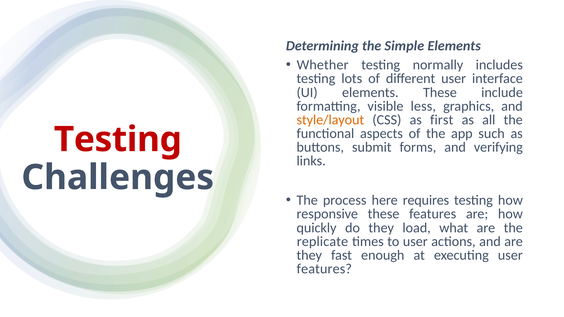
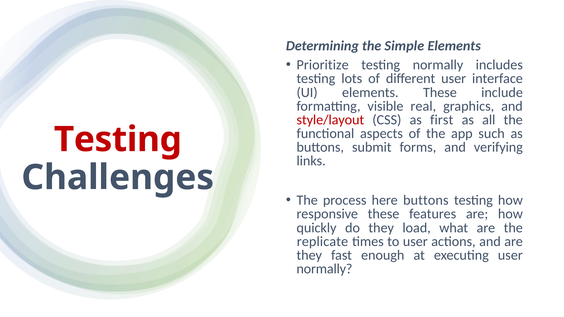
Whether: Whether -> Prioritize
less: less -> real
style/layout colour: orange -> red
here requires: requires -> buttons
features at (324, 269): features -> normally
